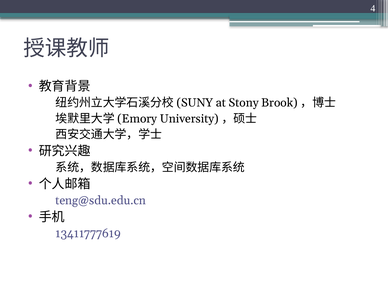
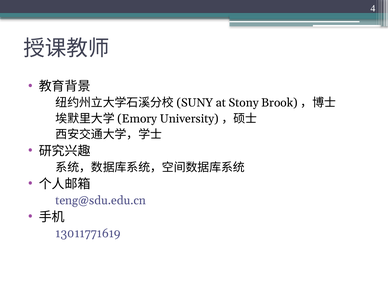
13411777619: 13411777619 -> 13011771619
